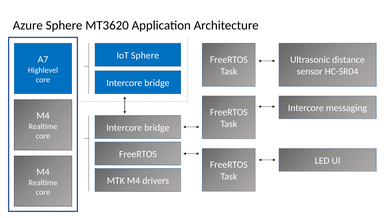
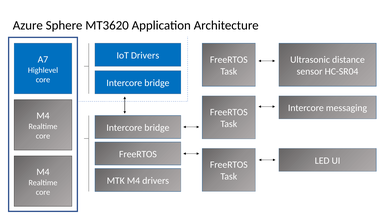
IoT Sphere: Sphere -> Drivers
